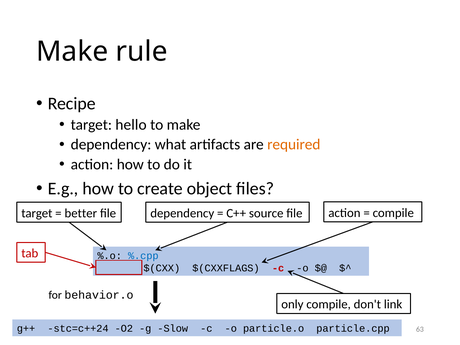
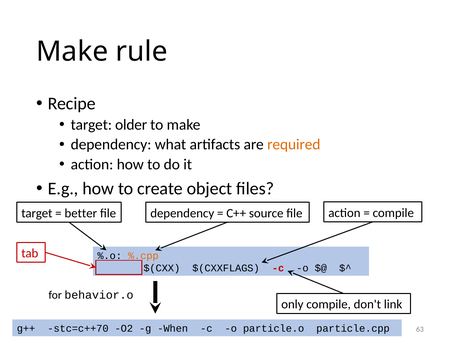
hello: hello -> older
%.cpp colour: blue -> orange
stc=c++24: stc=c++24 -> stc=c++70
Slow: Slow -> When
